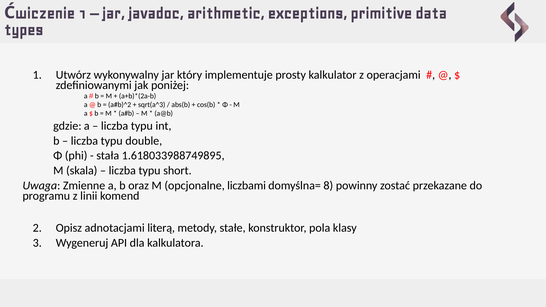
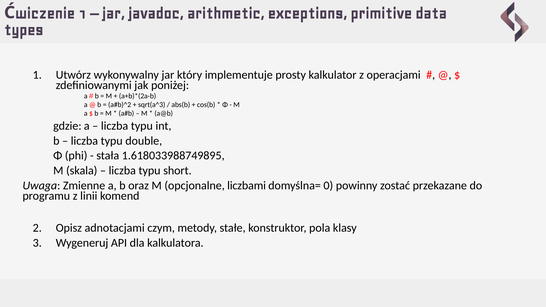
8: 8 -> 0
literą: literą -> czym
